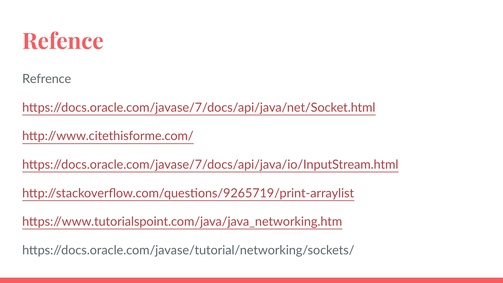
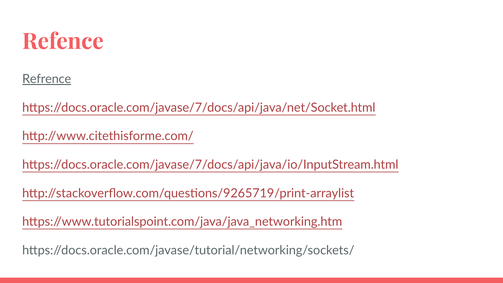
Refrence underline: none -> present
